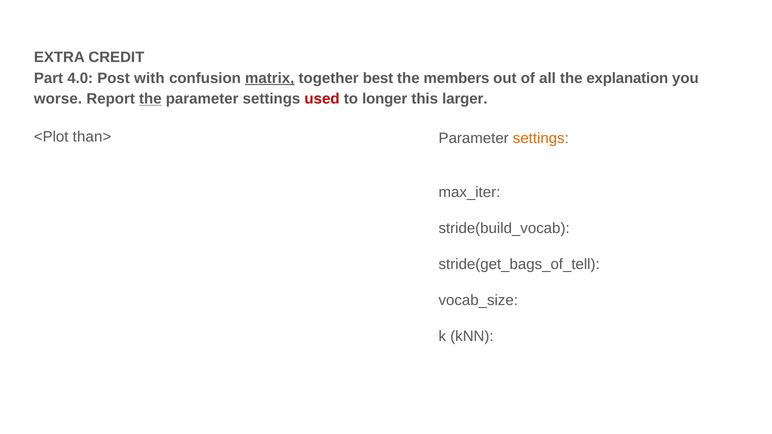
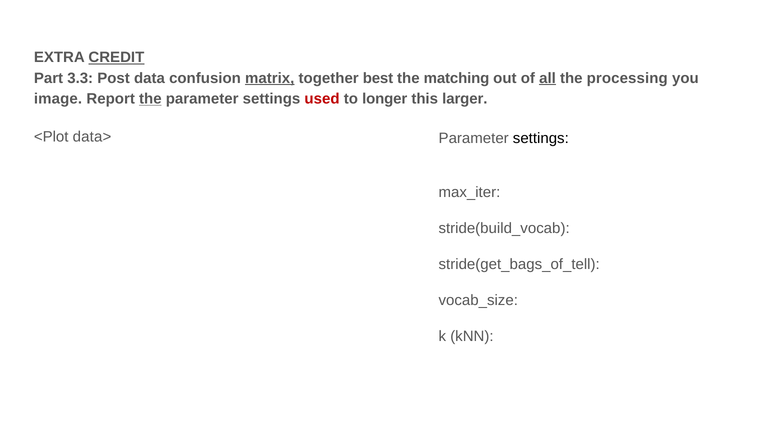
CREDIT underline: none -> present
4.0: 4.0 -> 3.3
with: with -> data
members: members -> matching
all underline: none -> present
explanation: explanation -> processing
worse: worse -> image
than>: than> -> data>
settings at (541, 138) colour: orange -> black
